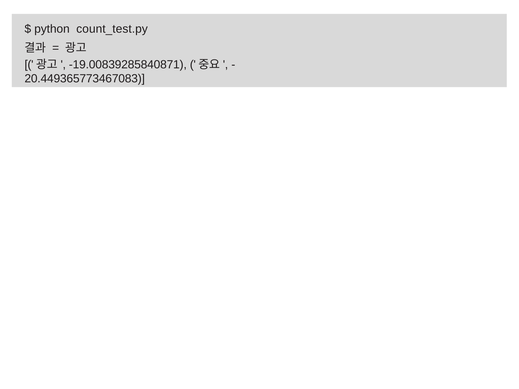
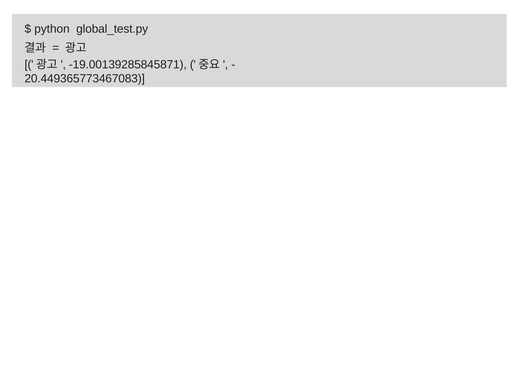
count_test.py: count_test.py -> global_test.py
-19.00839285840871: -19.00839285840871 -> -19.00139285845871
